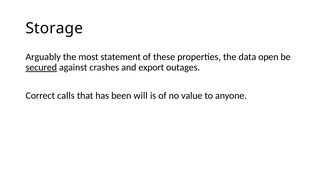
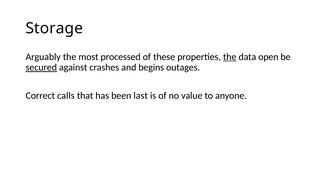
statement: statement -> processed
the at (230, 57) underline: none -> present
export: export -> begins
will: will -> last
